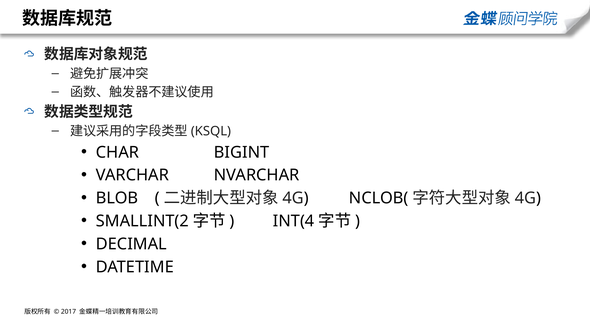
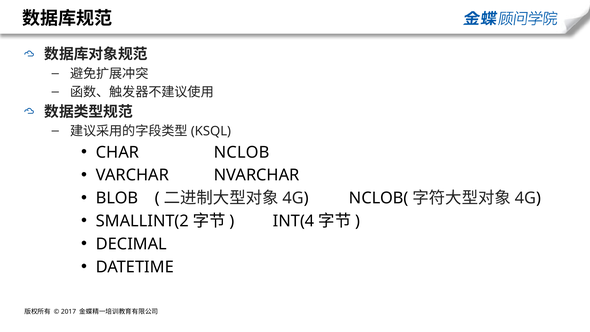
BIGINT: BIGINT -> NCLOB
